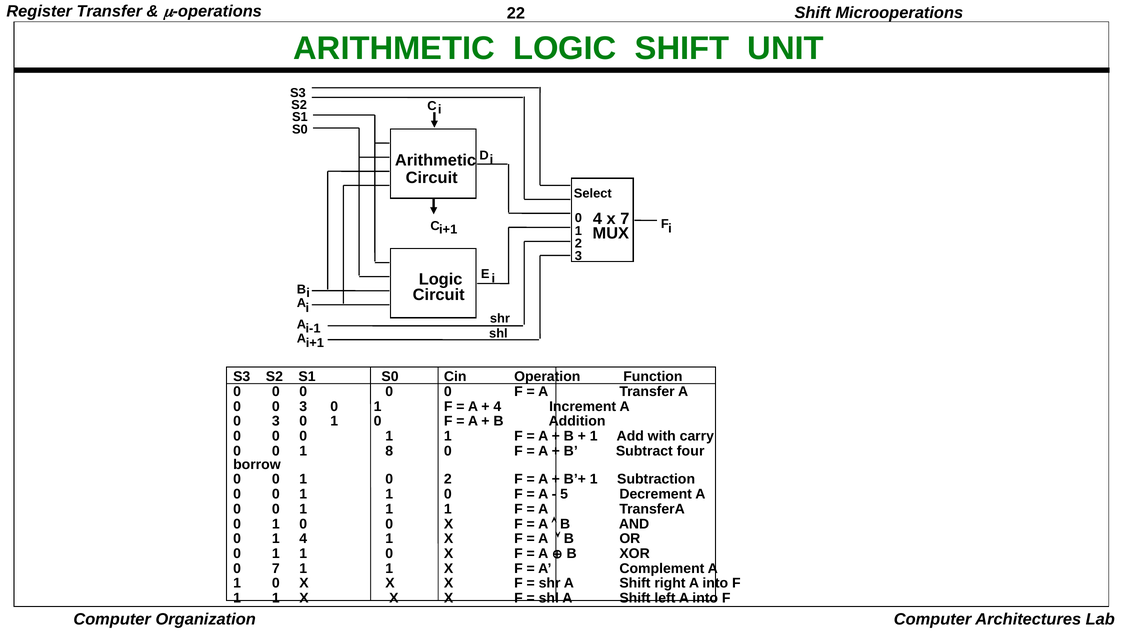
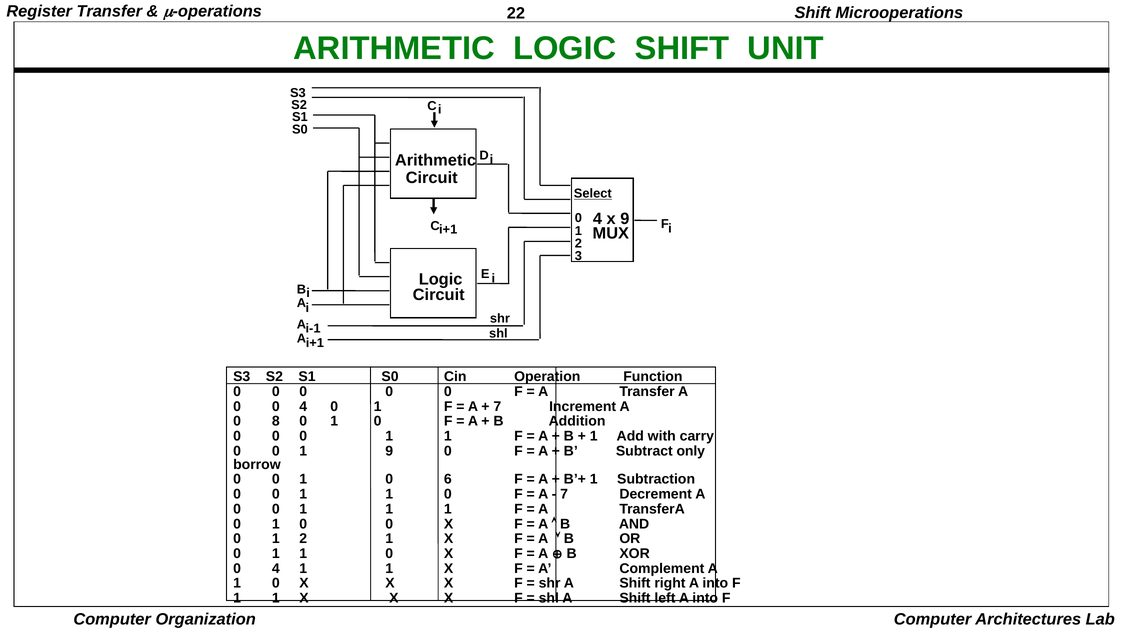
Select underline: none -> present
x 7: 7 -> 9
0 0 3: 3 -> 4
4 at (497, 407): 4 -> 7
3 at (276, 421): 3 -> 8
1 8: 8 -> 9
four: four -> only
0 2: 2 -> 6
5 at (564, 494): 5 -> 7
4 at (303, 539): 4 -> 2
7 at (276, 569): 7 -> 4
